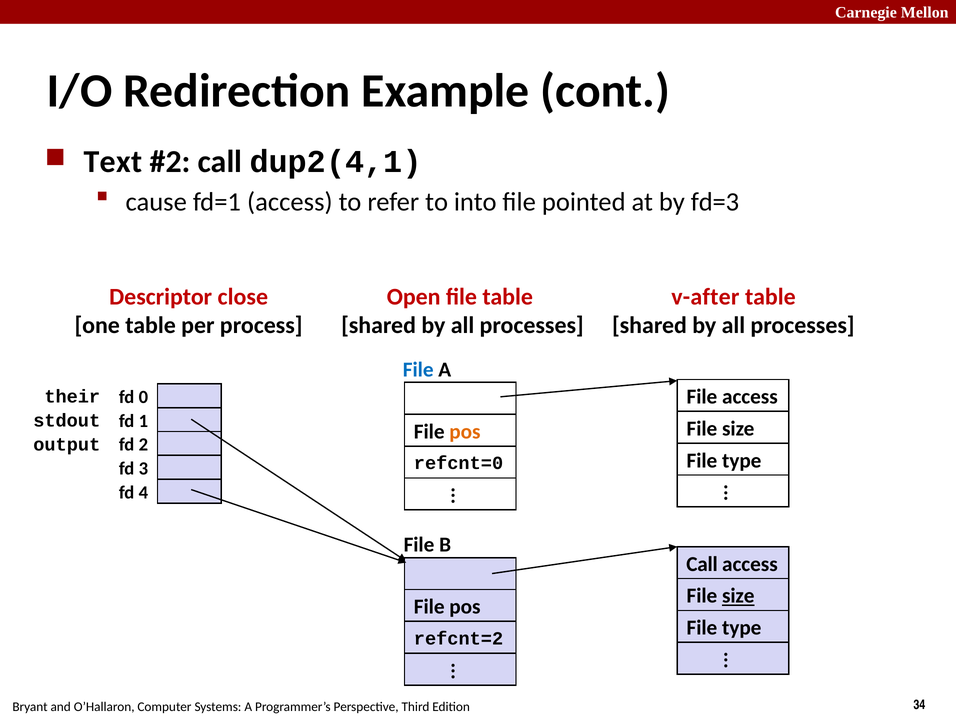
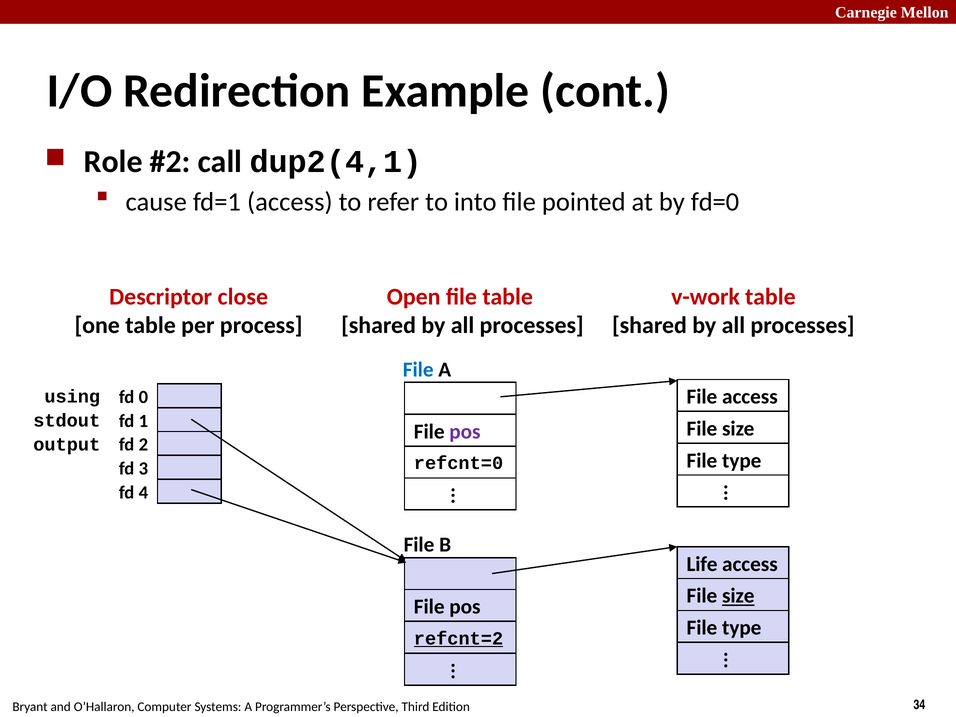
Text: Text -> Role
fd=3: fd=3 -> fd=0
v-after: v-after -> v-work
their: their -> using
pos at (465, 432) colour: orange -> purple
Call at (702, 564): Call -> Life
refcnt=2 underline: none -> present
